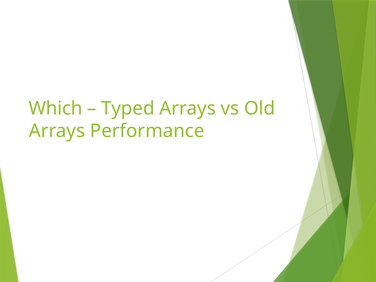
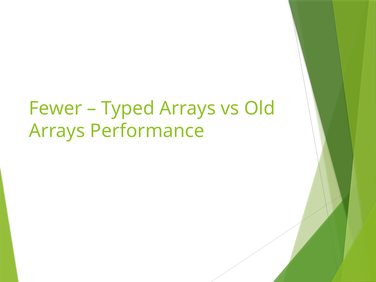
Which: Which -> Fewer
